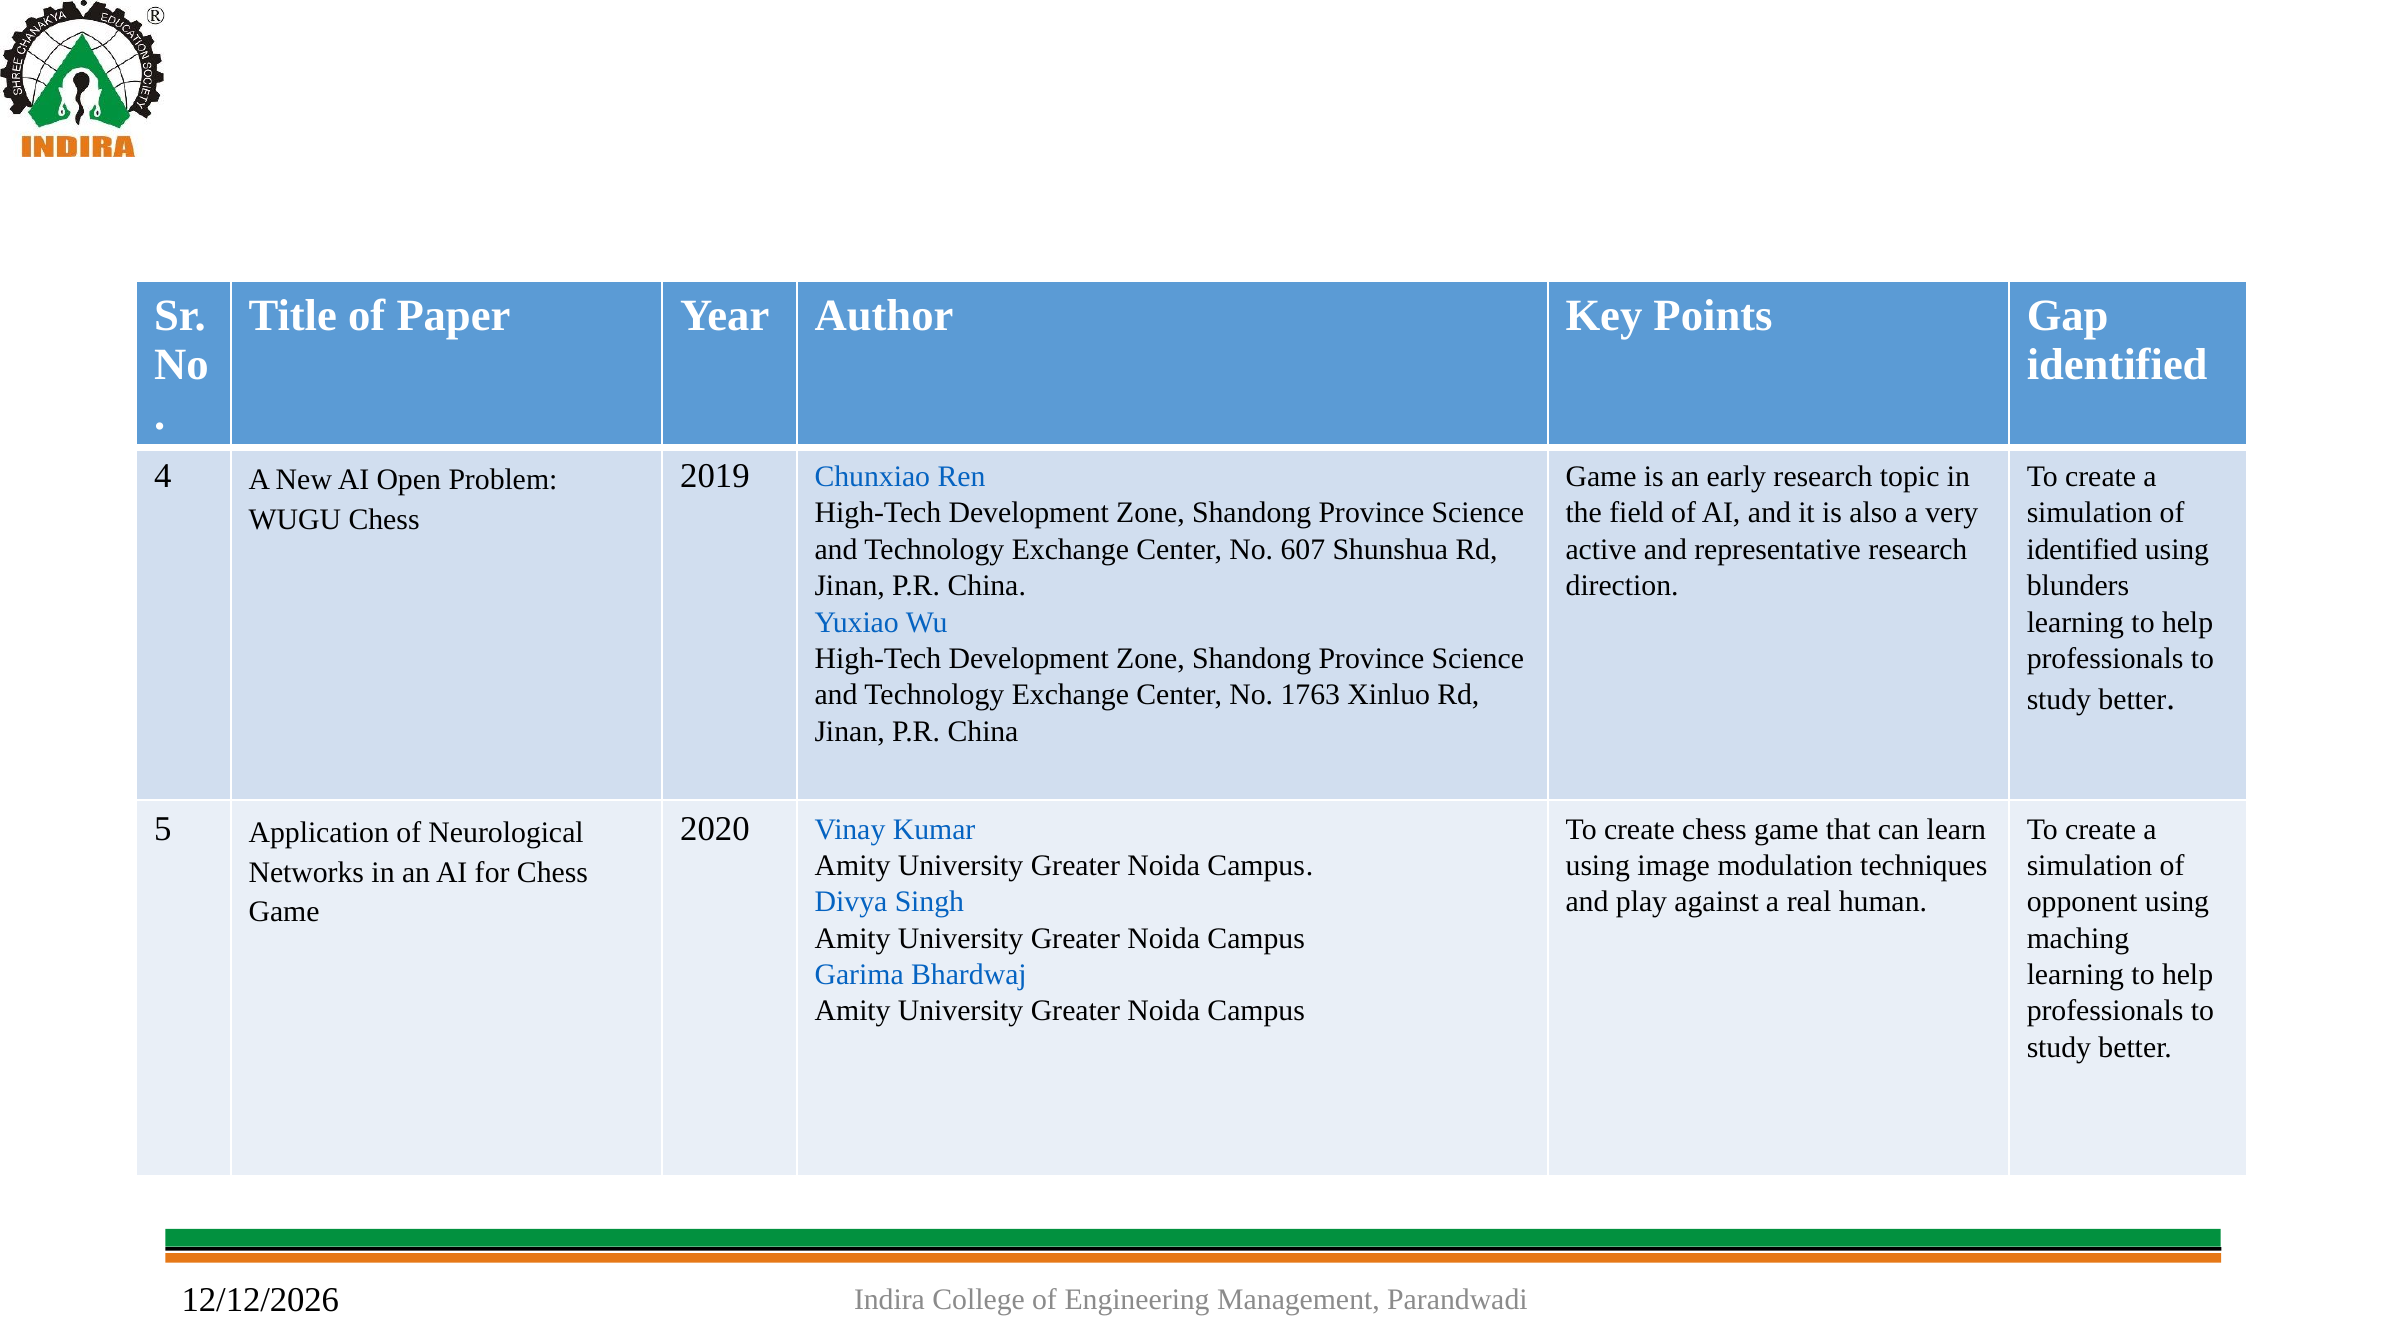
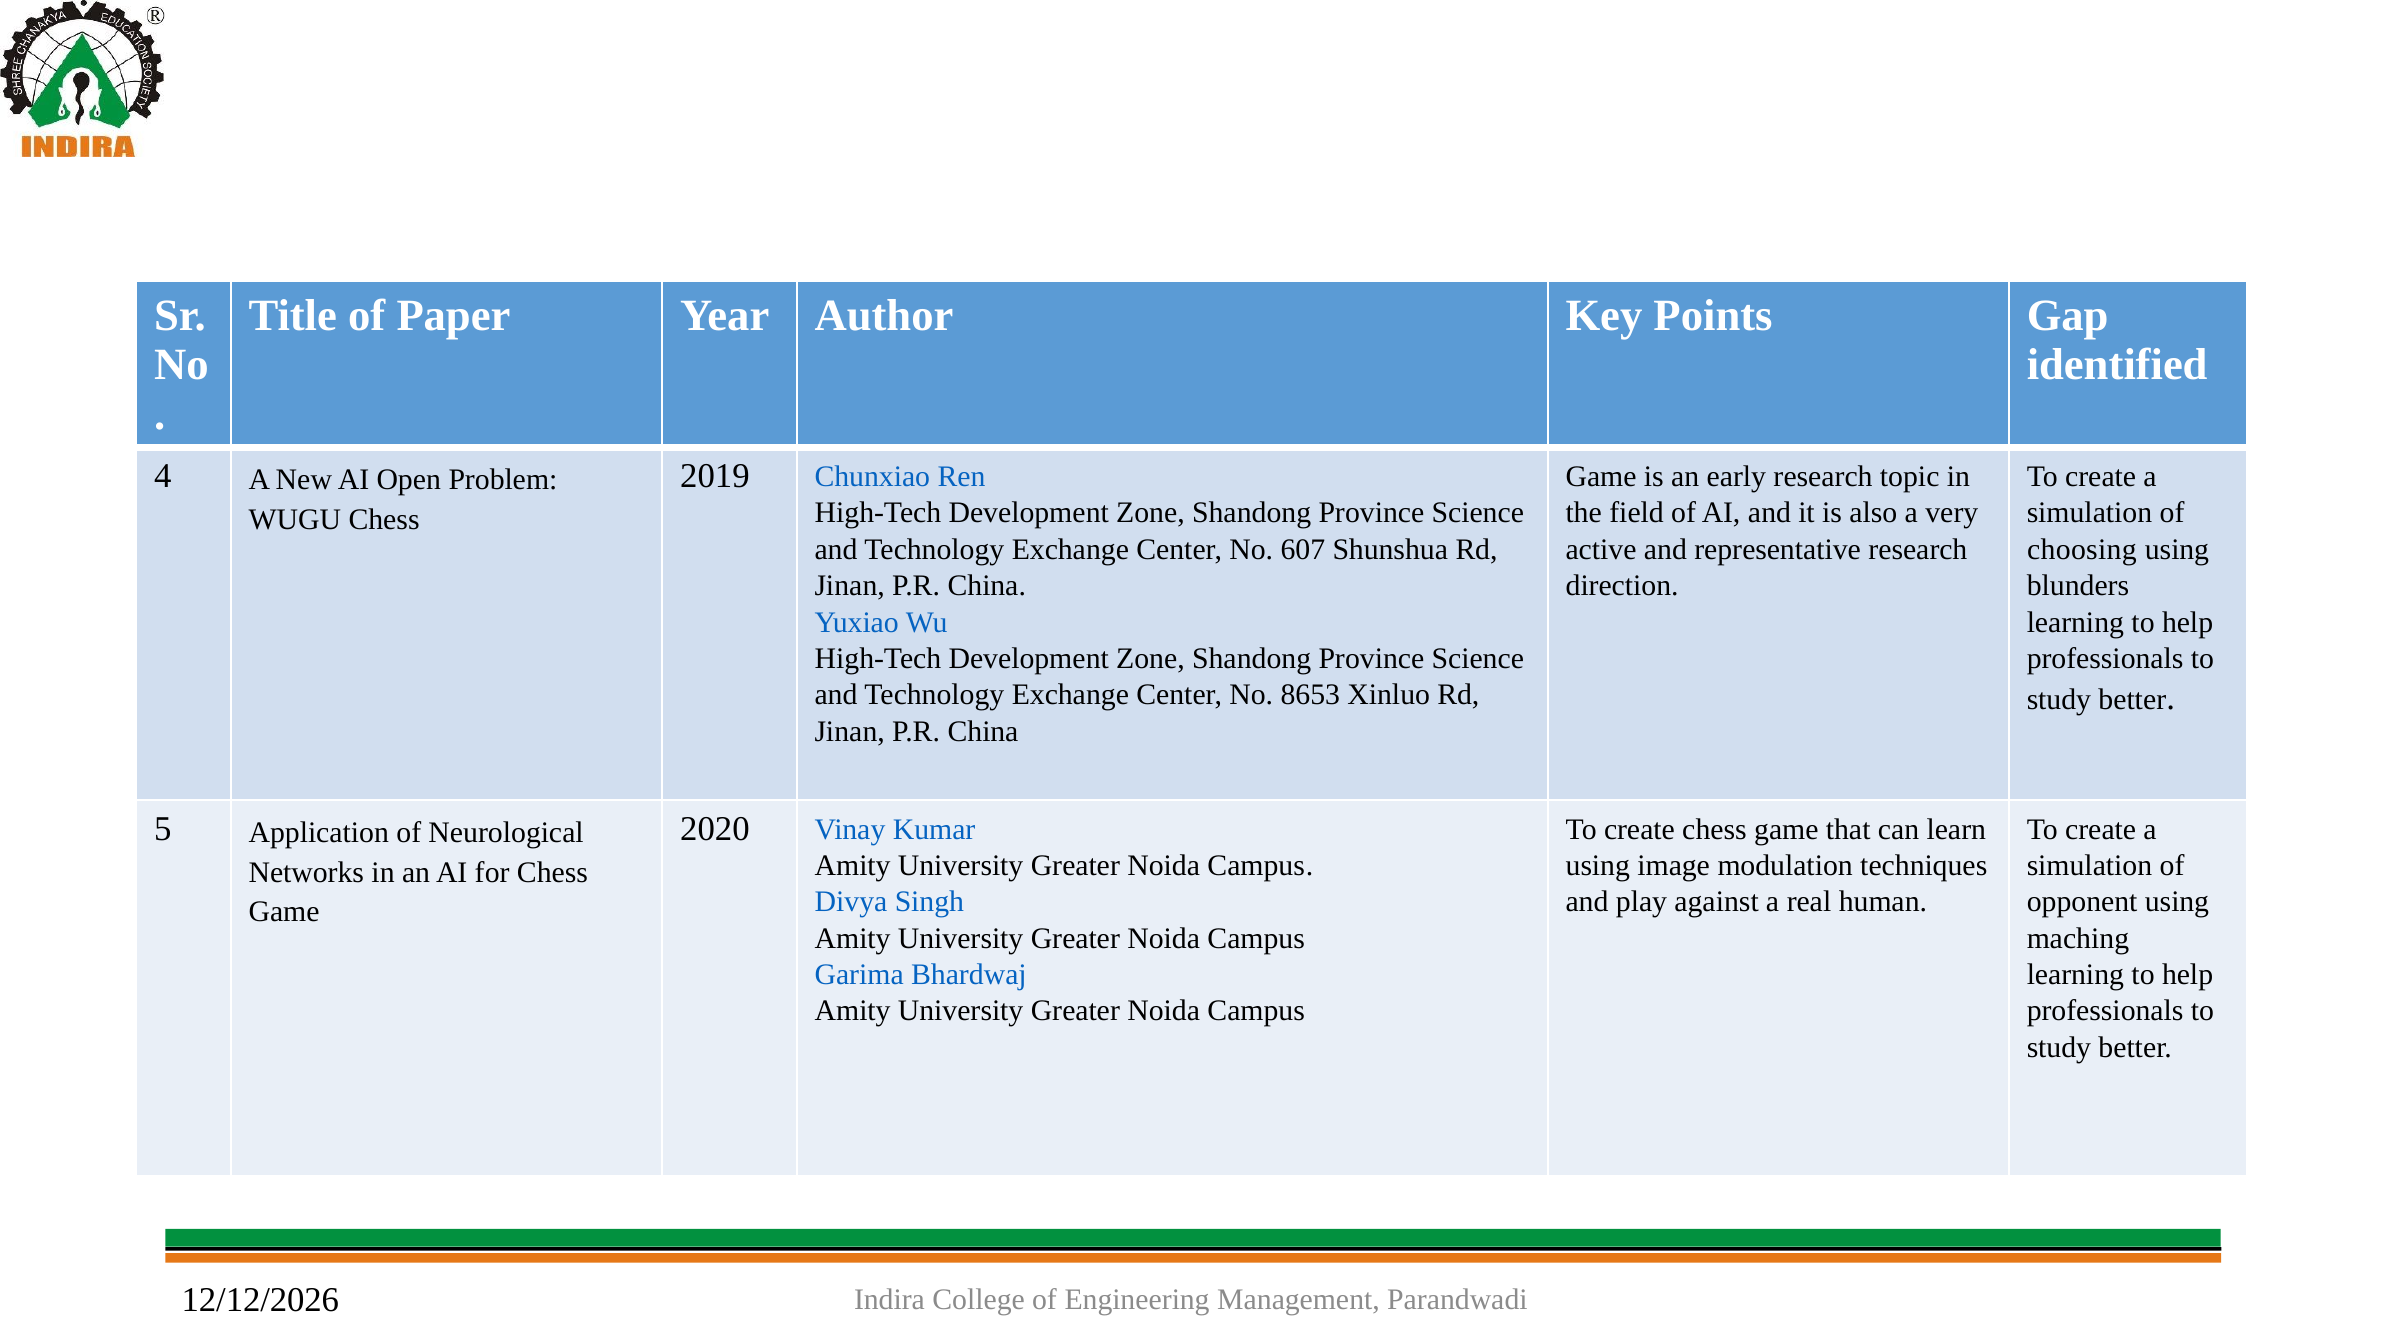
identified at (2082, 549): identified -> choosing
1763: 1763 -> 8653
